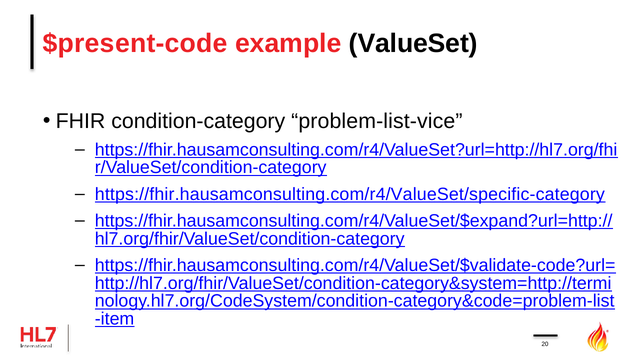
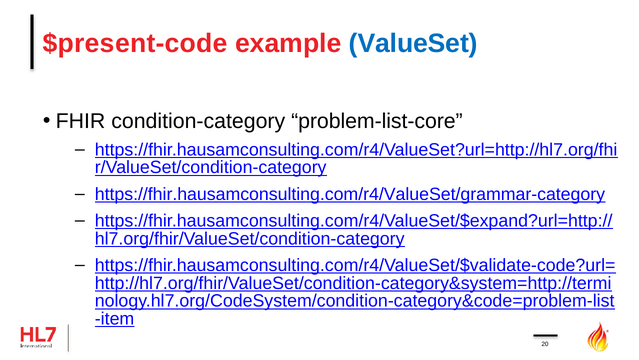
ValueSet colour: black -> blue
problem-list-vice: problem-list-vice -> problem-list-core
https://fhir.hausamconsulting.com/r4/ValueSet/specific-category: https://fhir.hausamconsulting.com/r4/ValueSet/specific-category -> https://fhir.hausamconsulting.com/r4/ValueSet/grammar-category
